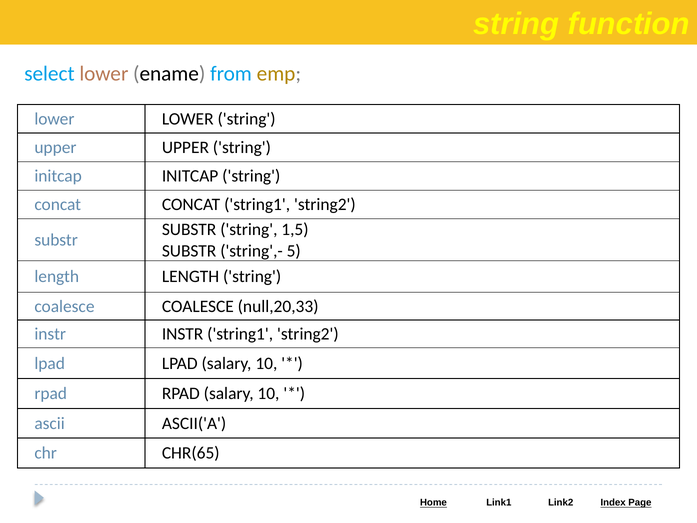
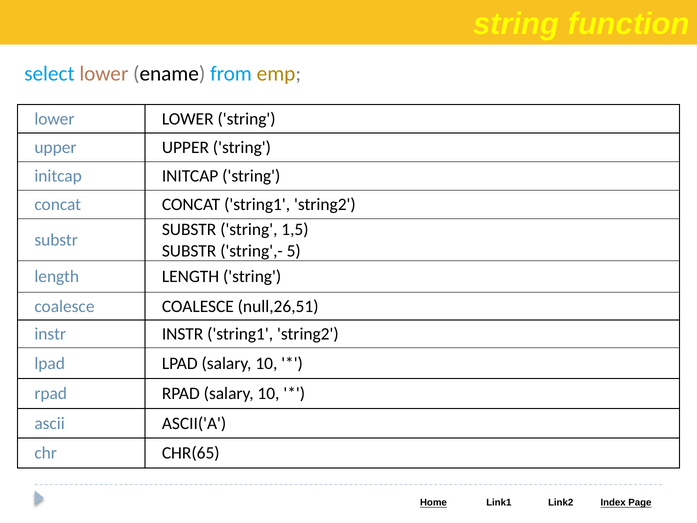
null,20,33: null,20,33 -> null,26,51
